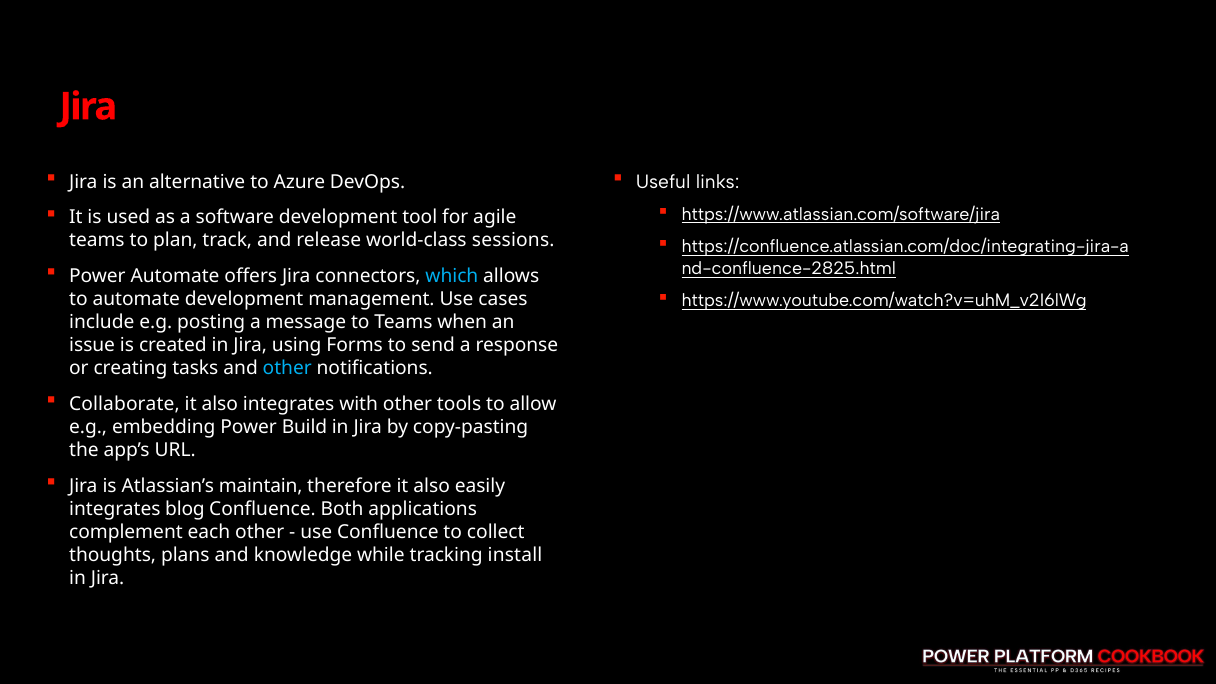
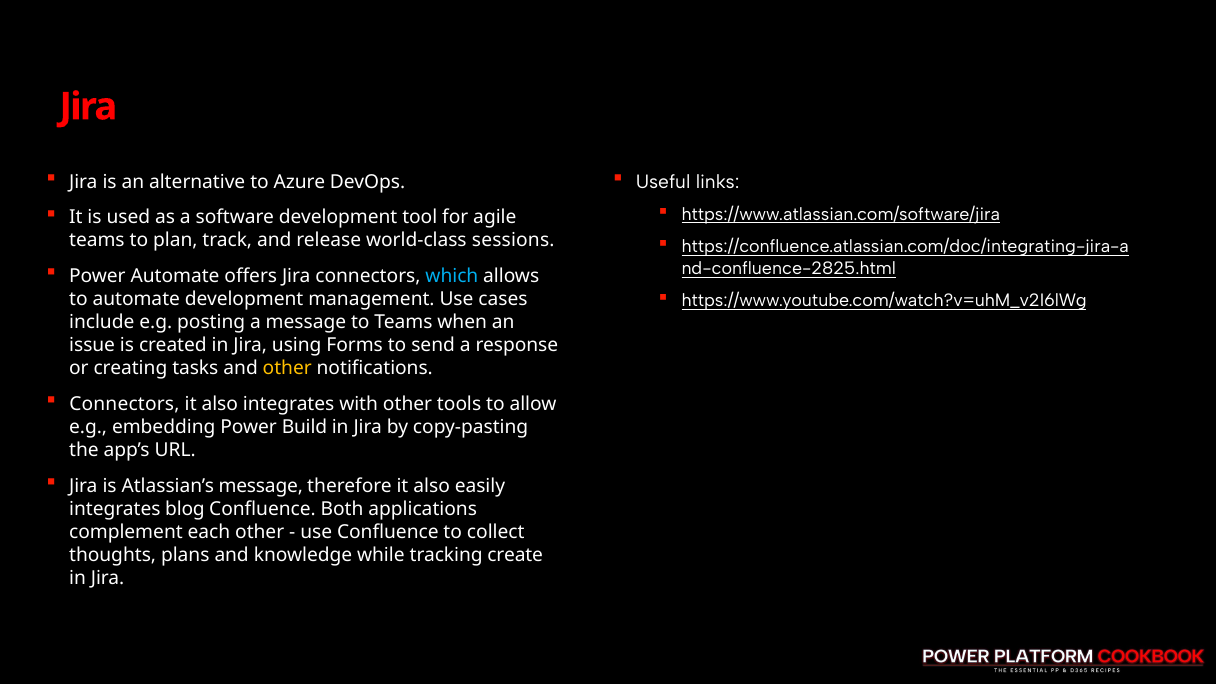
other at (287, 369) colour: light blue -> yellow
Collaborate at (124, 404): Collaborate -> Connectors
Atlassian’s maintain: maintain -> message
install: install -> create
